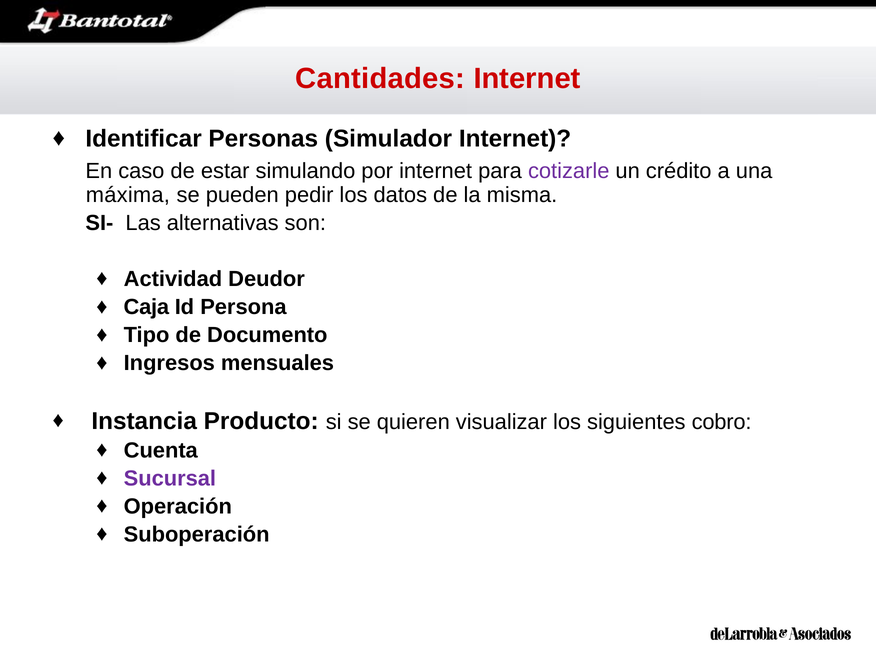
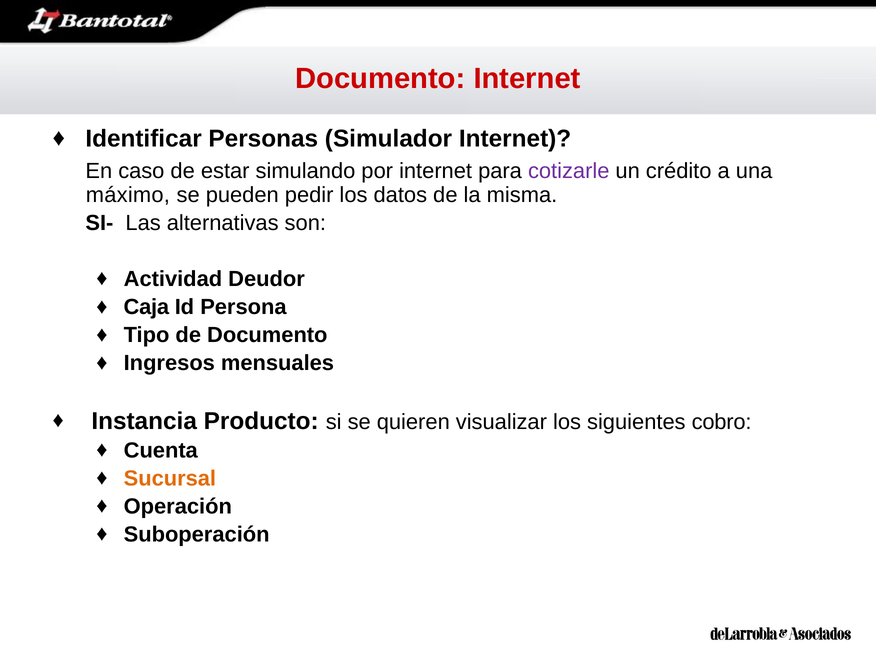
Cantidades at (380, 79): Cantidades -> Documento
máxima: máxima -> máximo
Sucursal colour: purple -> orange
